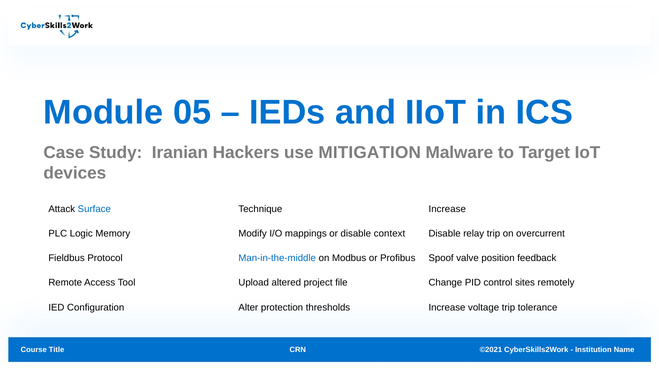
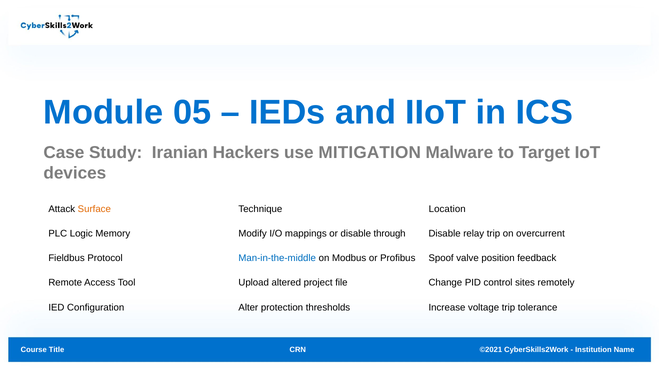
Surface colour: blue -> orange
Technique Increase: Increase -> Location
context: context -> through
